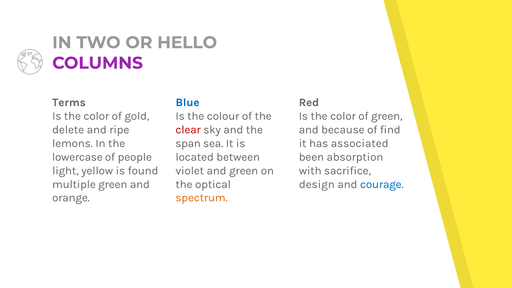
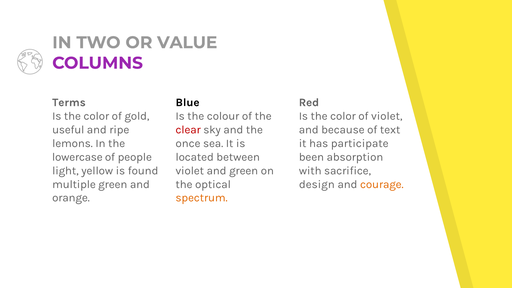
HELLO: HELLO -> VALUE
Blue colour: blue -> black
of green: green -> violet
delete: delete -> useful
find: find -> text
span: span -> once
associated: associated -> participate
courage colour: blue -> orange
